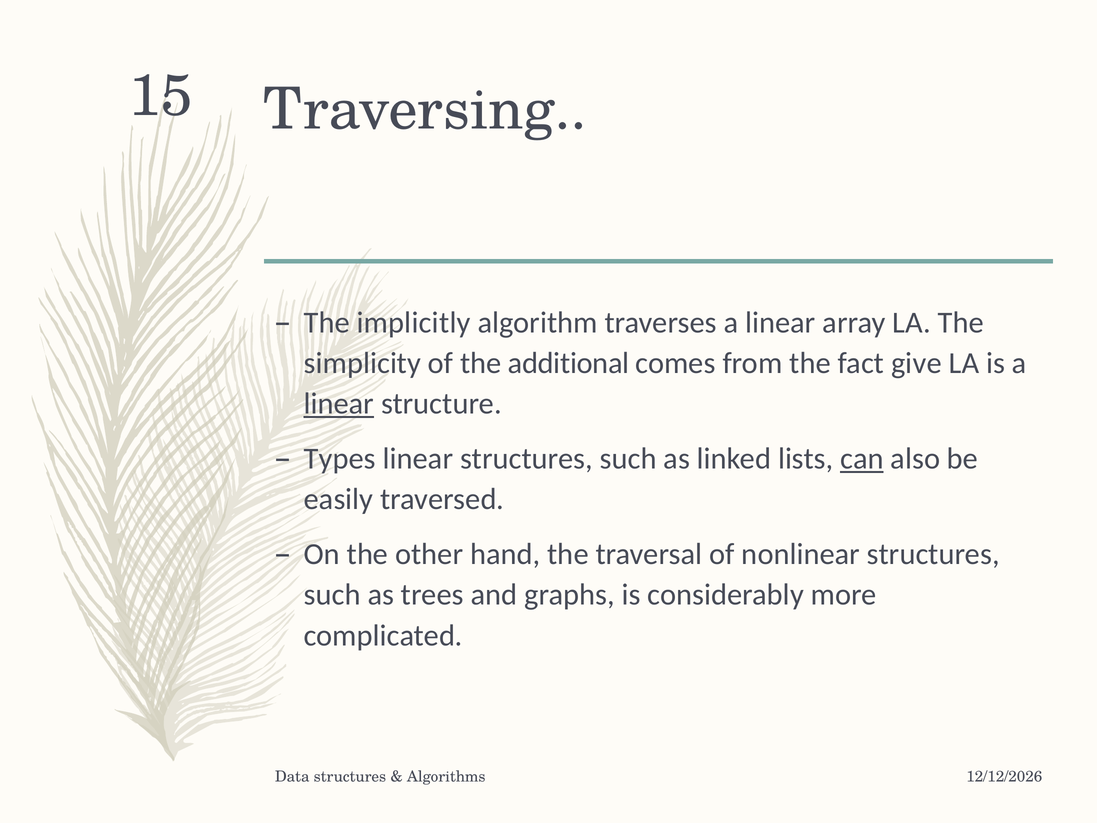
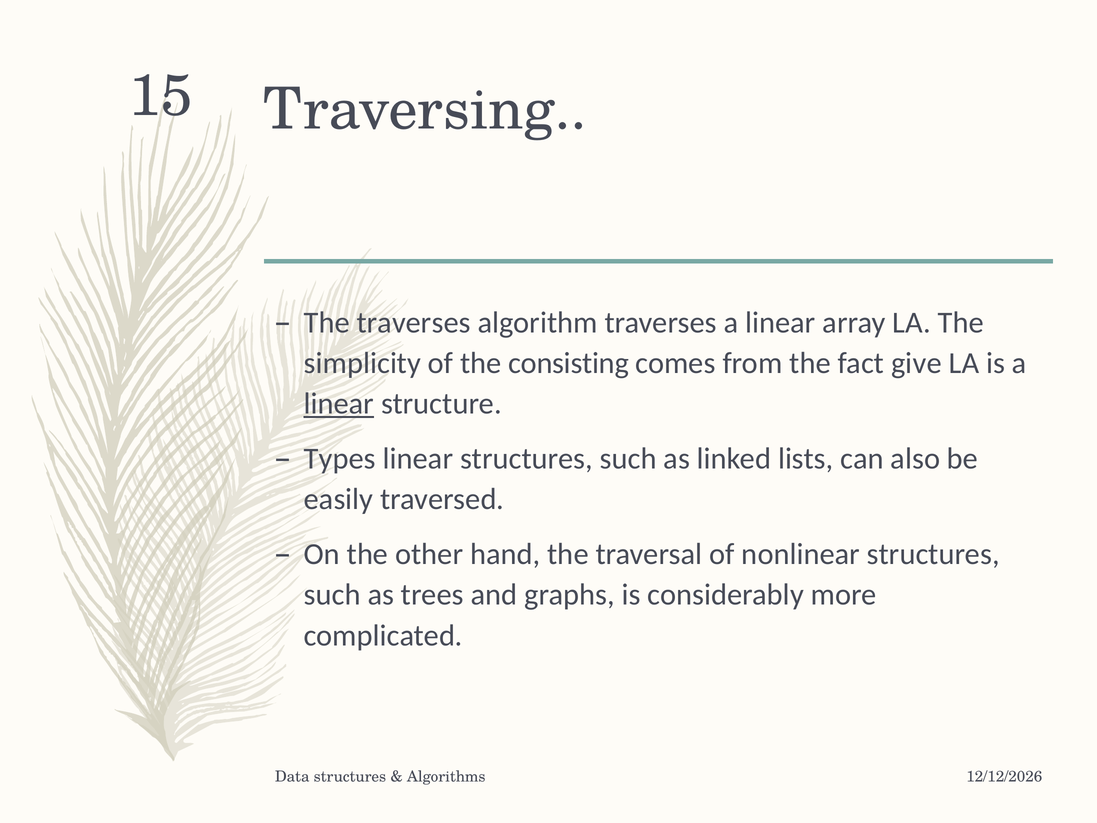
The implicitly: implicitly -> traverses
additional: additional -> consisting
can underline: present -> none
